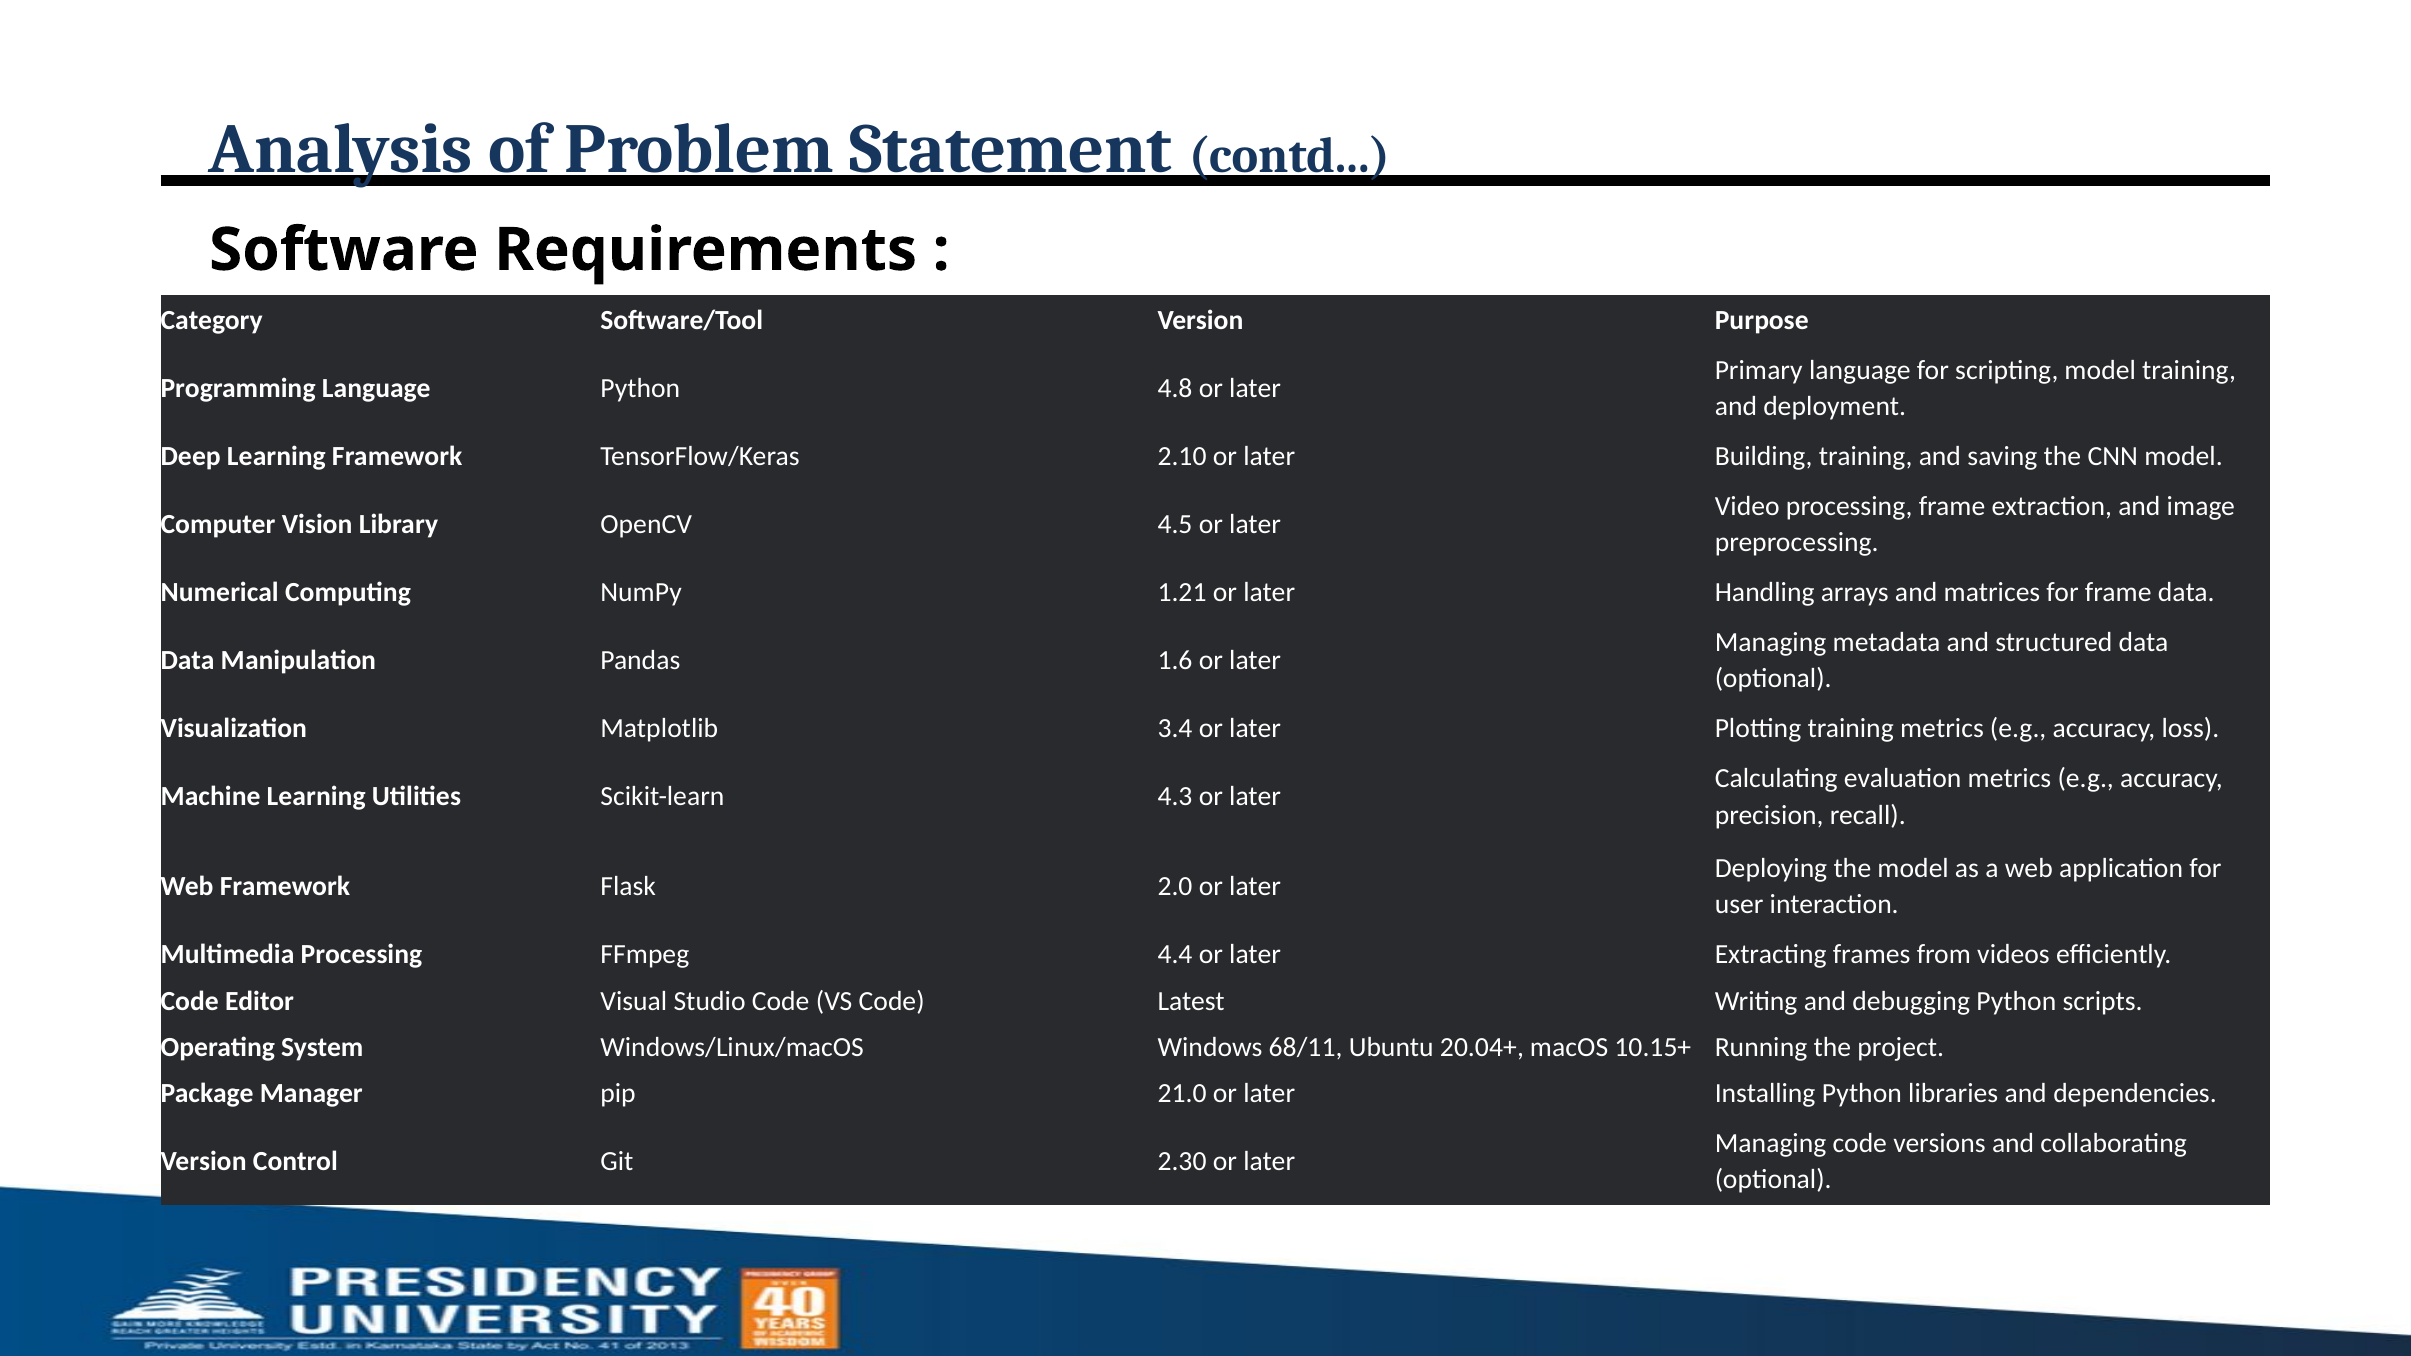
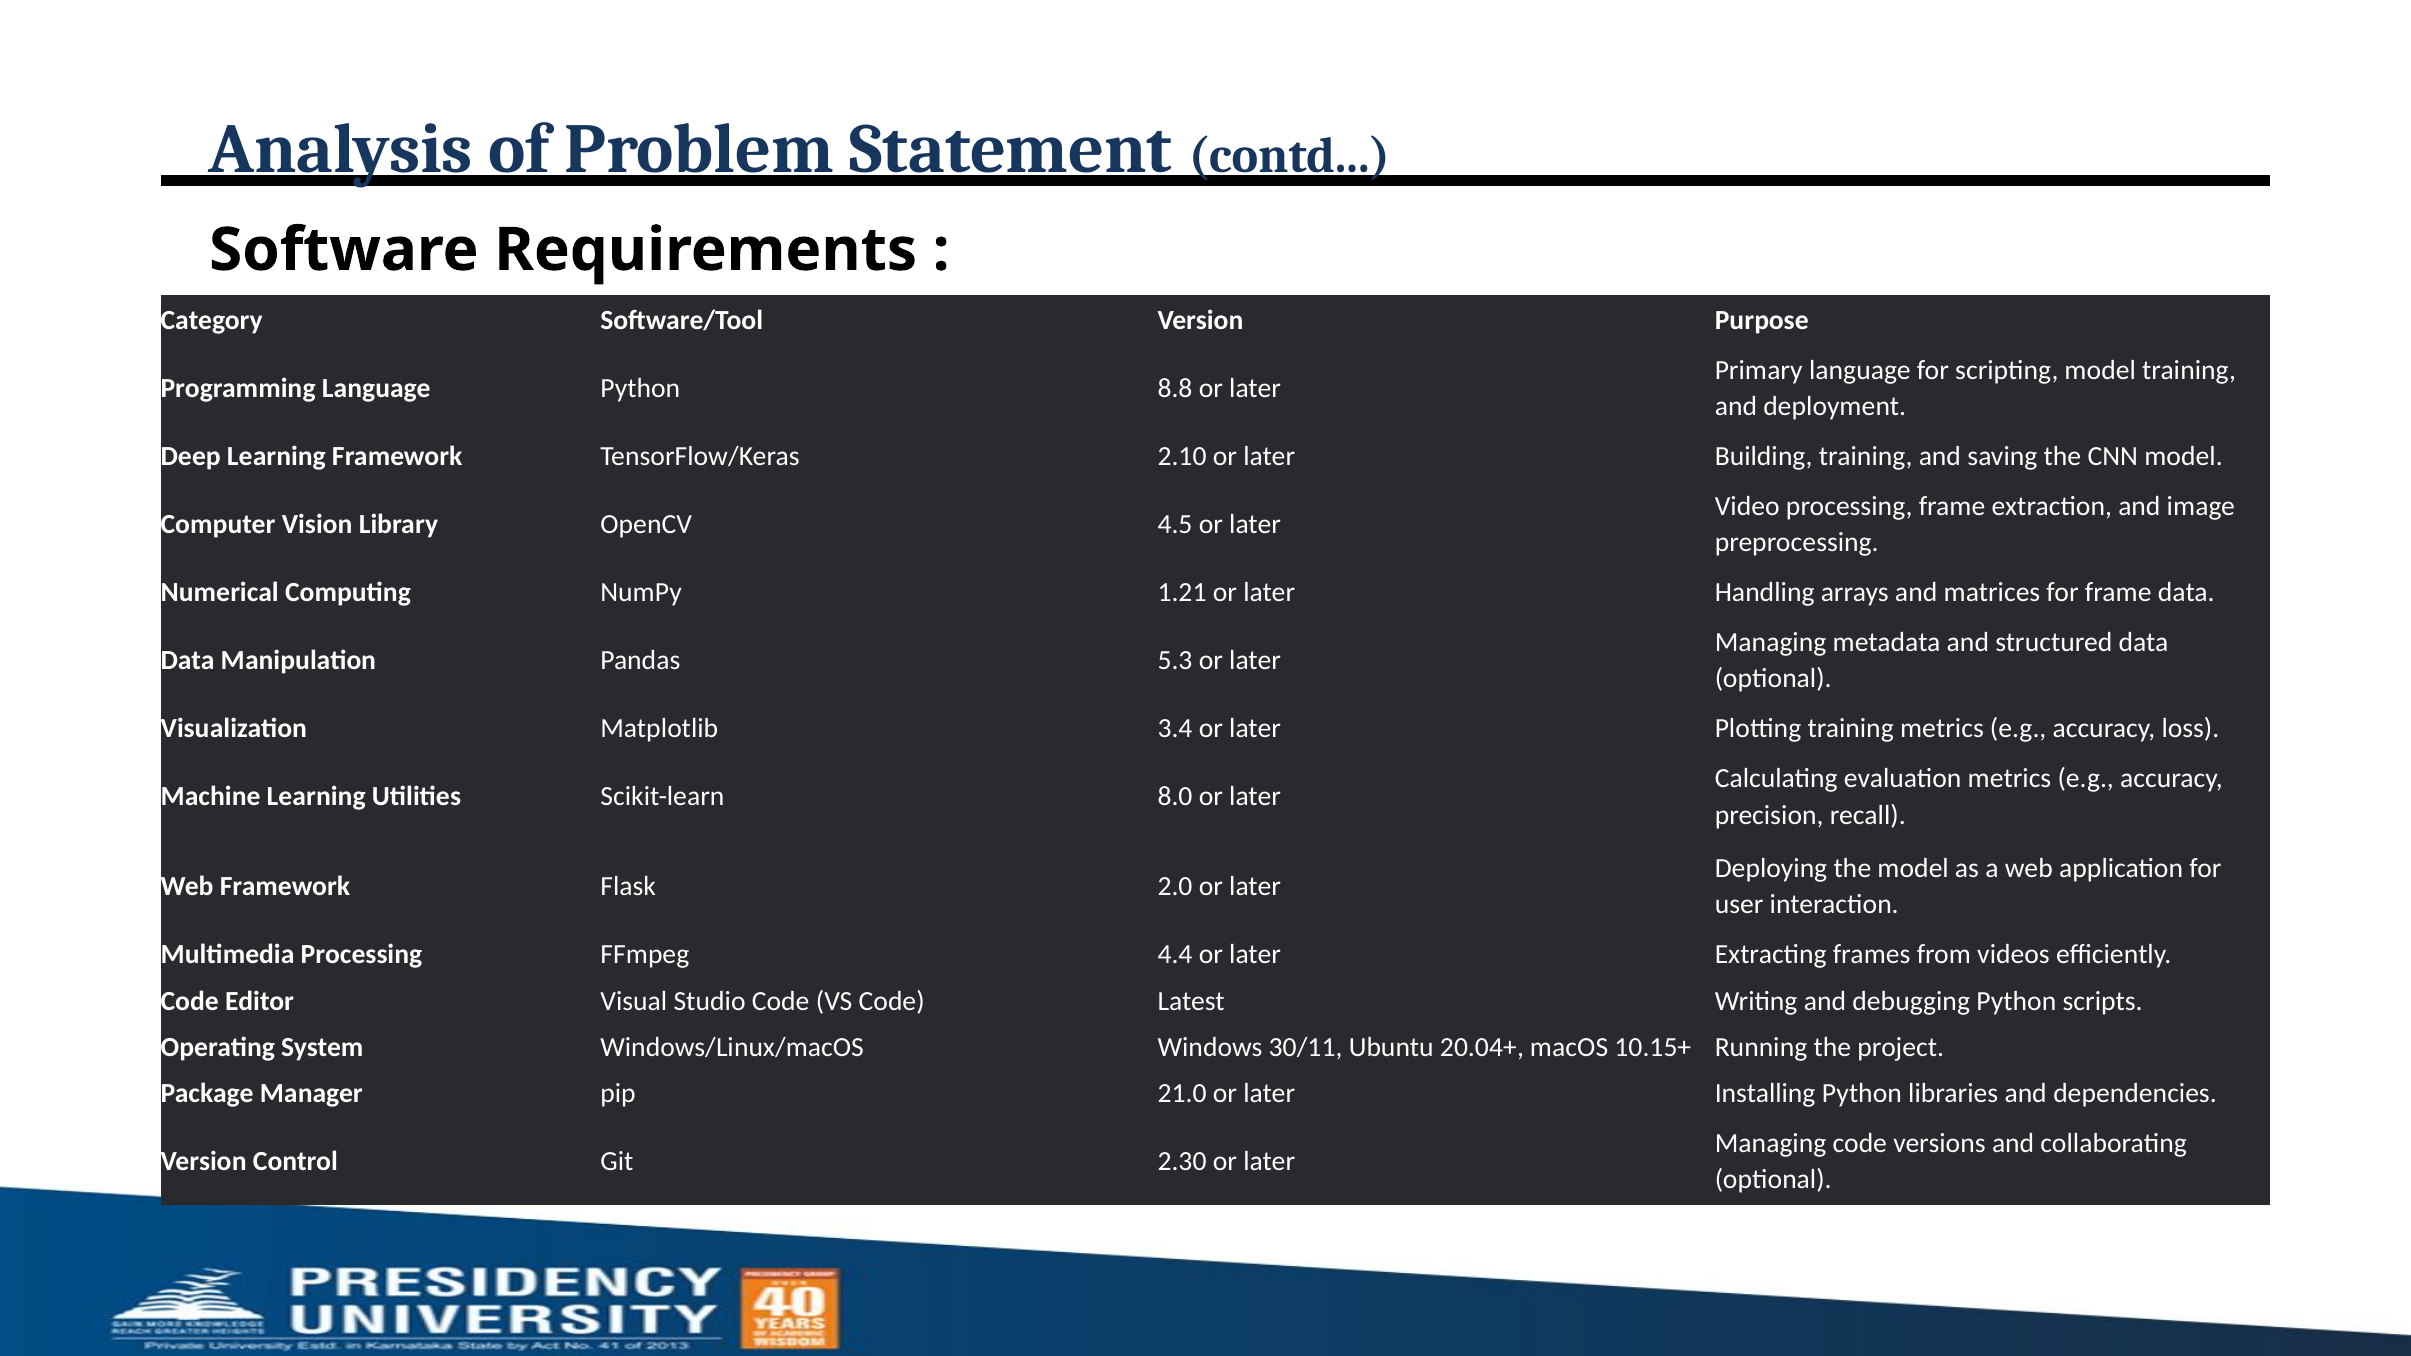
4.8: 4.8 -> 8.8
1.6: 1.6 -> 5.3
4.3: 4.3 -> 8.0
68/11: 68/11 -> 30/11
